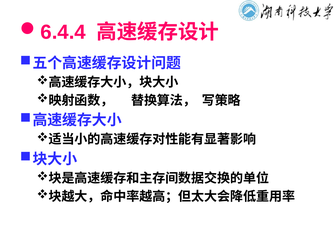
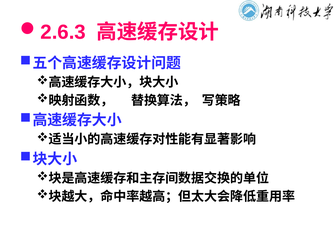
6.4.4: 6.4.4 -> 2.6.3
